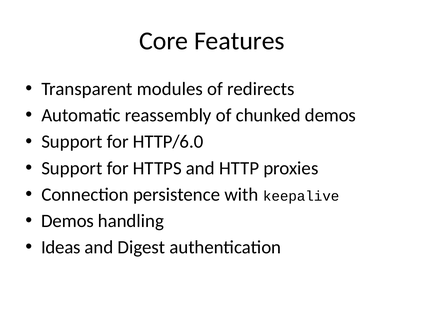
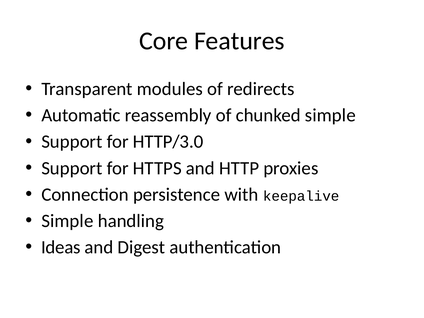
chunked demos: demos -> simple
HTTP/6.0: HTTP/6.0 -> HTTP/3.0
Demos at (68, 221): Demos -> Simple
